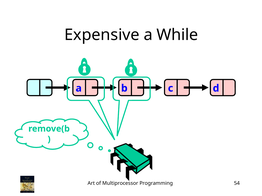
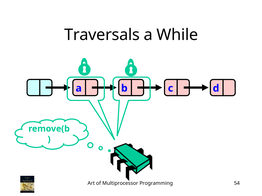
Expensive: Expensive -> Traversals
